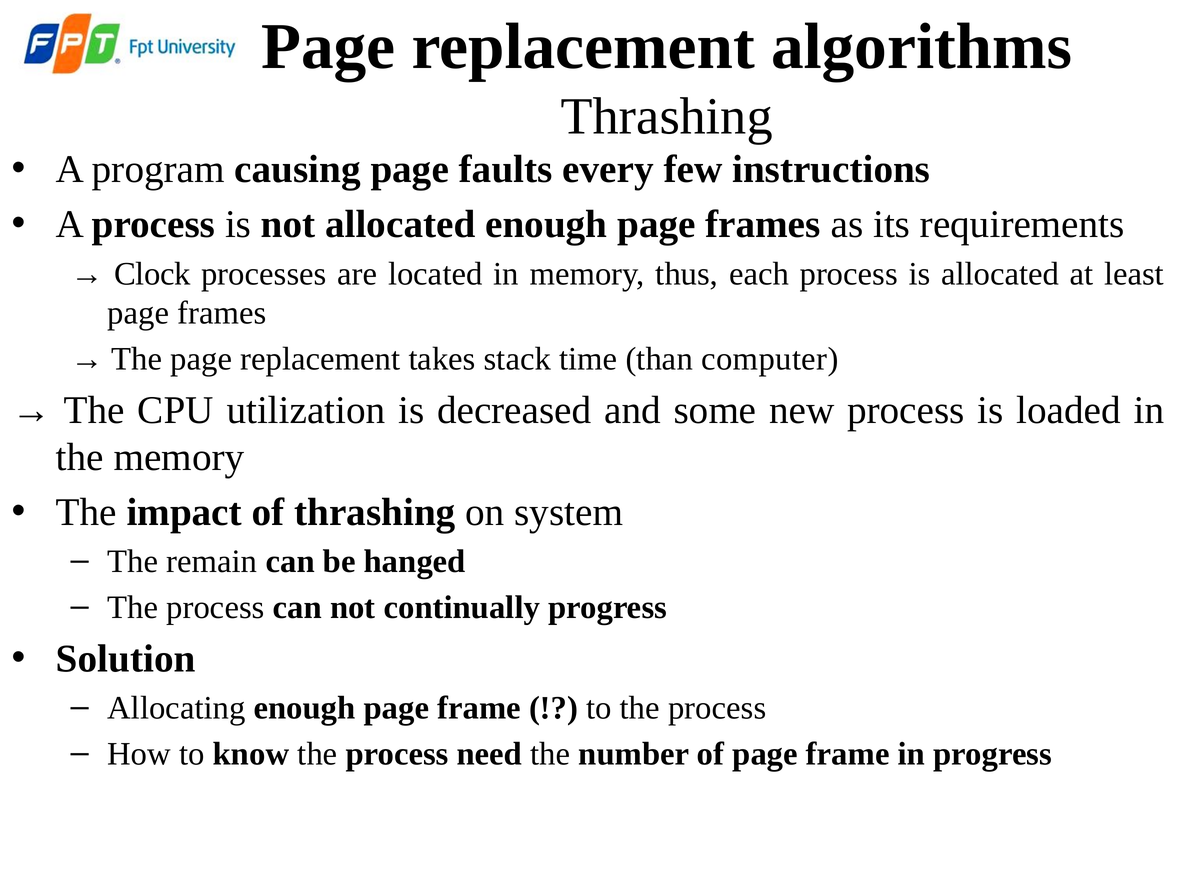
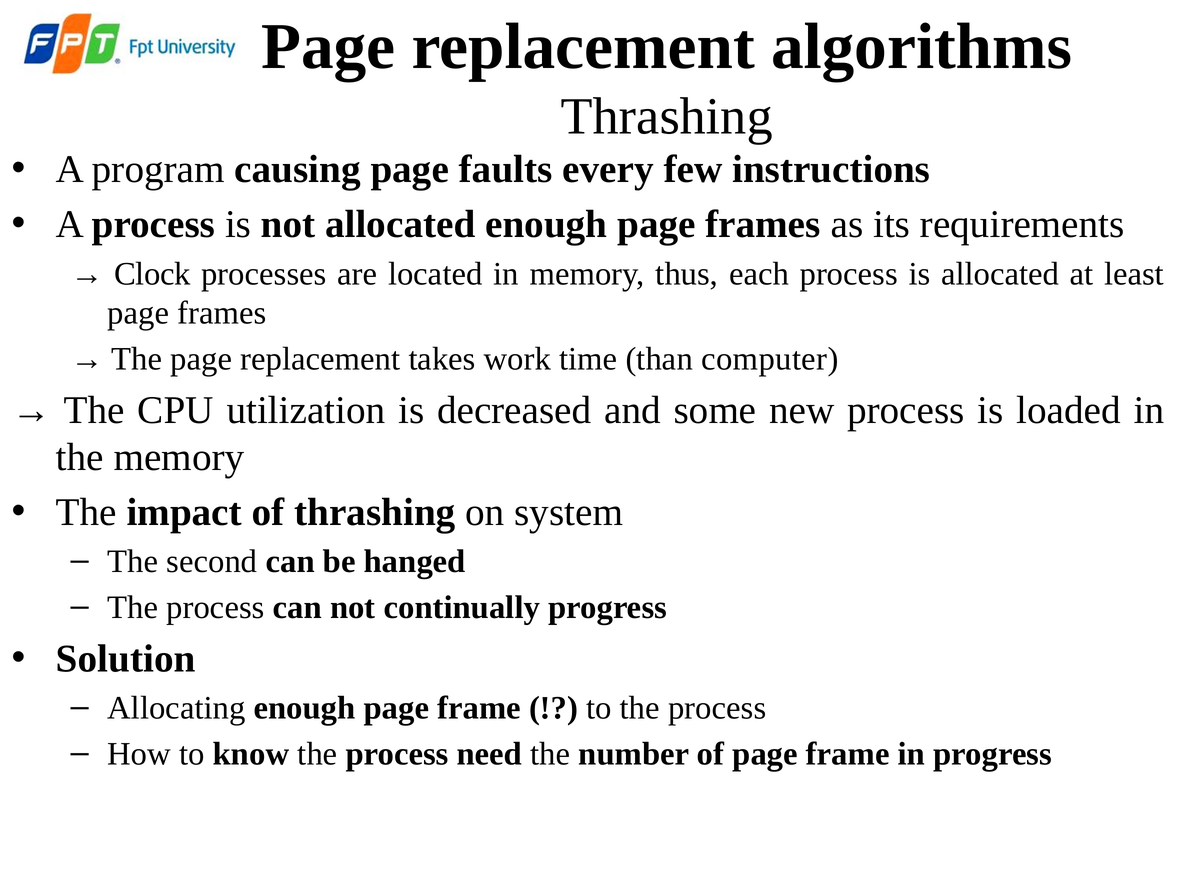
stack: stack -> work
remain: remain -> second
